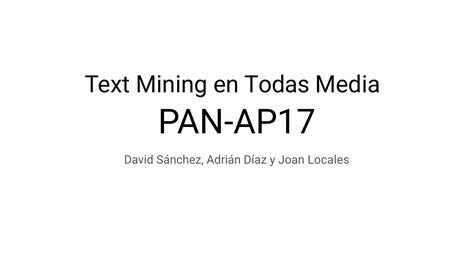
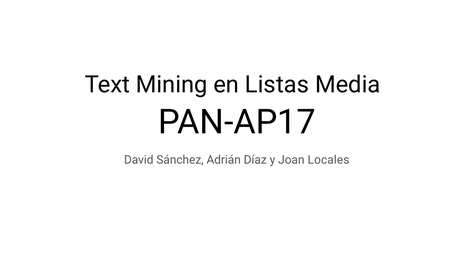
Todas: Todas -> Listas
